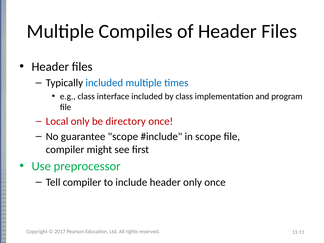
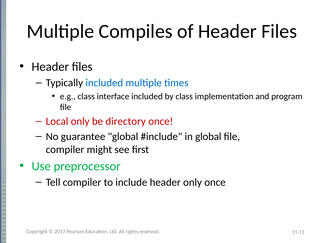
guarantee scope: scope -> global
in scope: scope -> global
